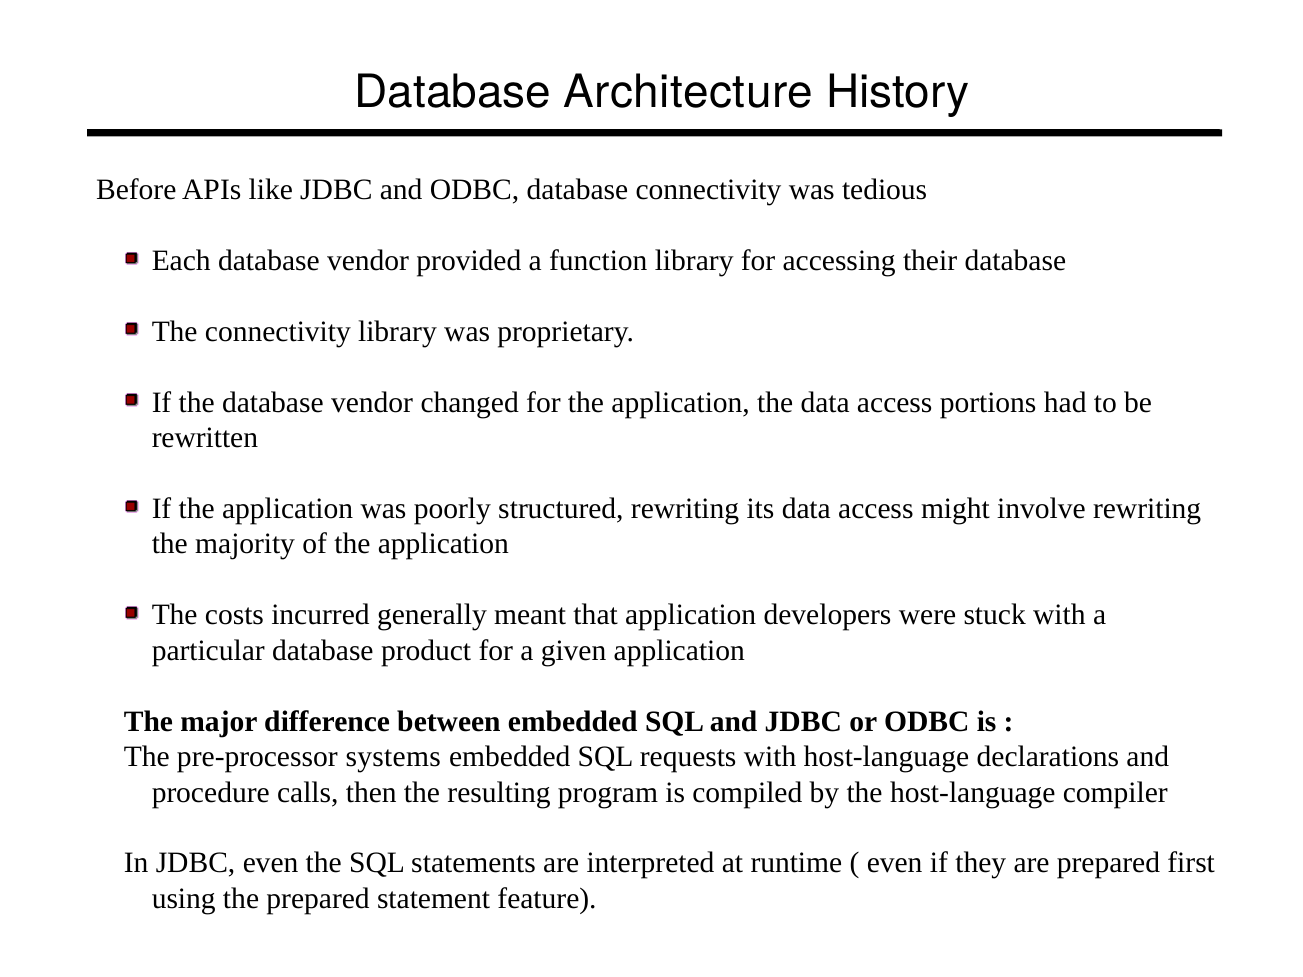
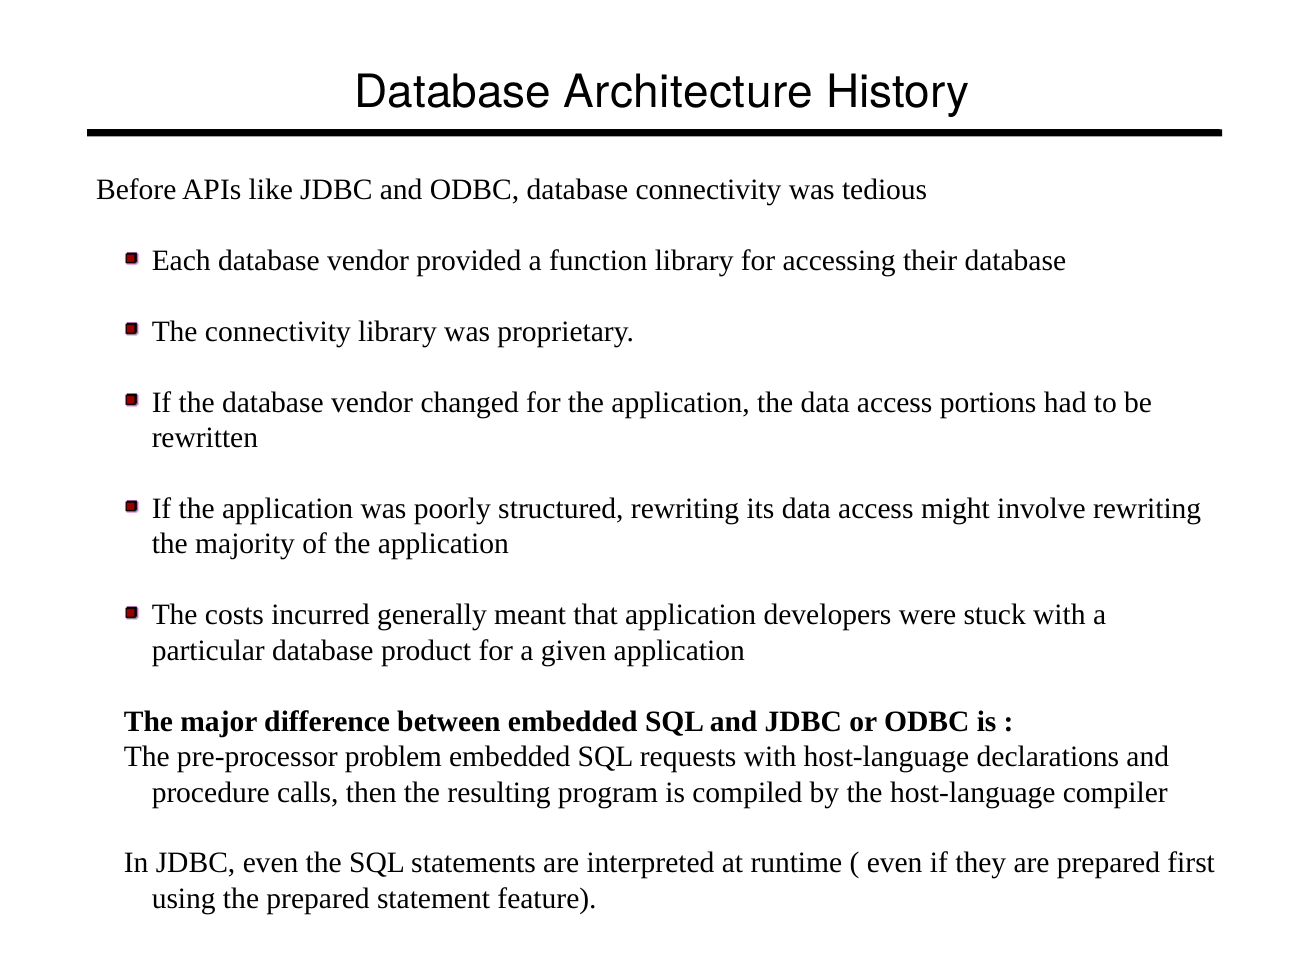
systems: systems -> problem
